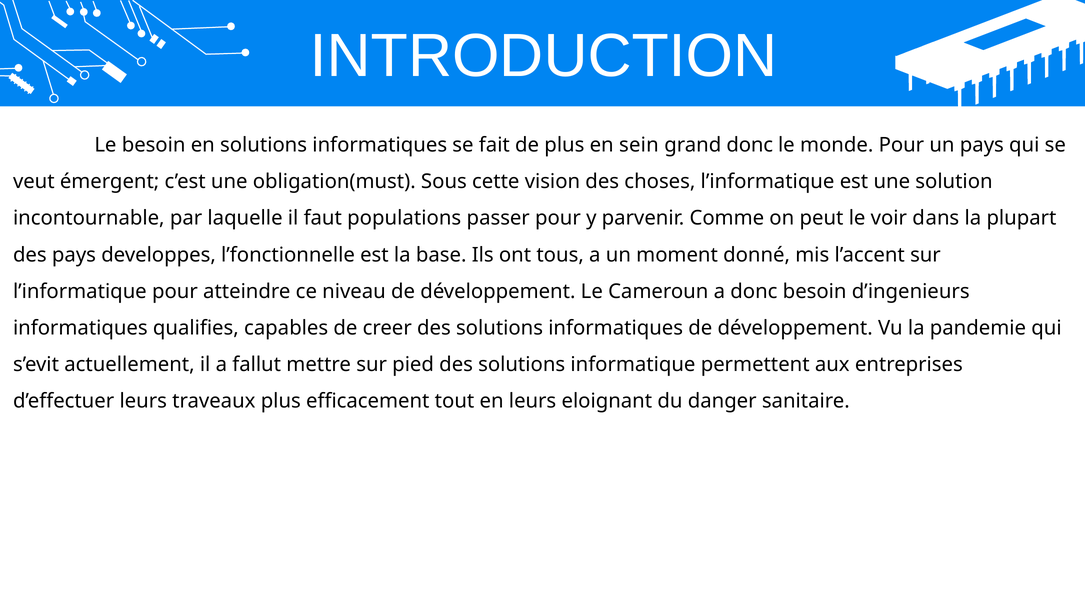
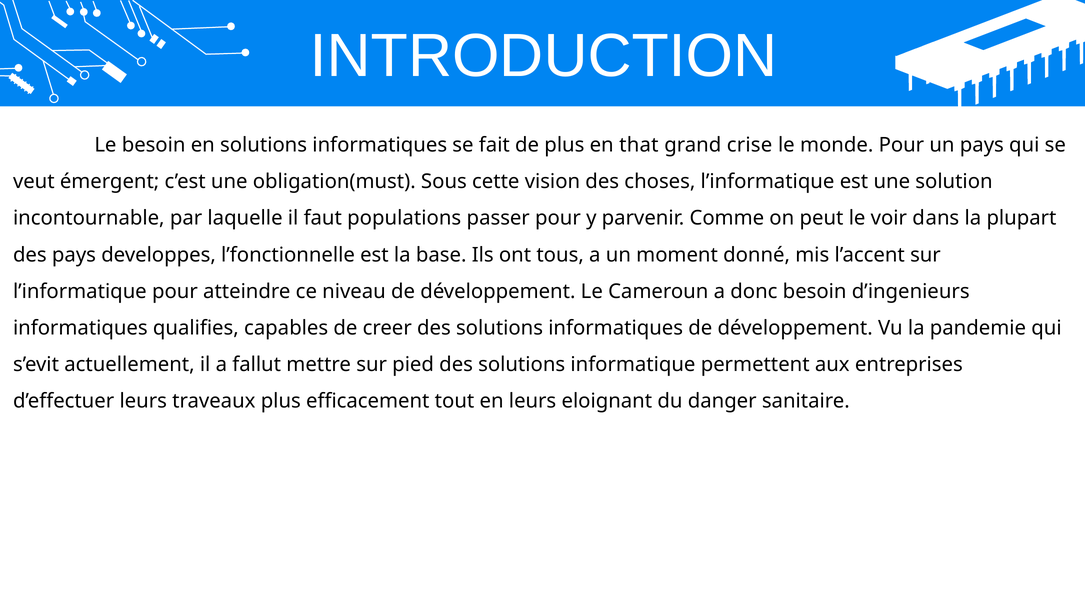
sein: sein -> that
grand donc: donc -> crise
